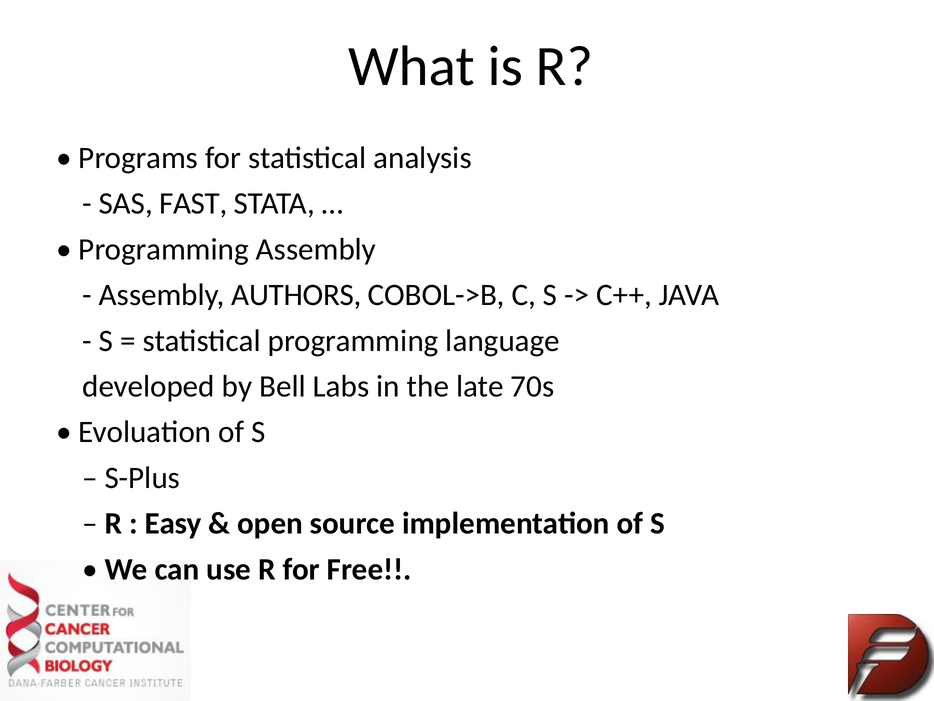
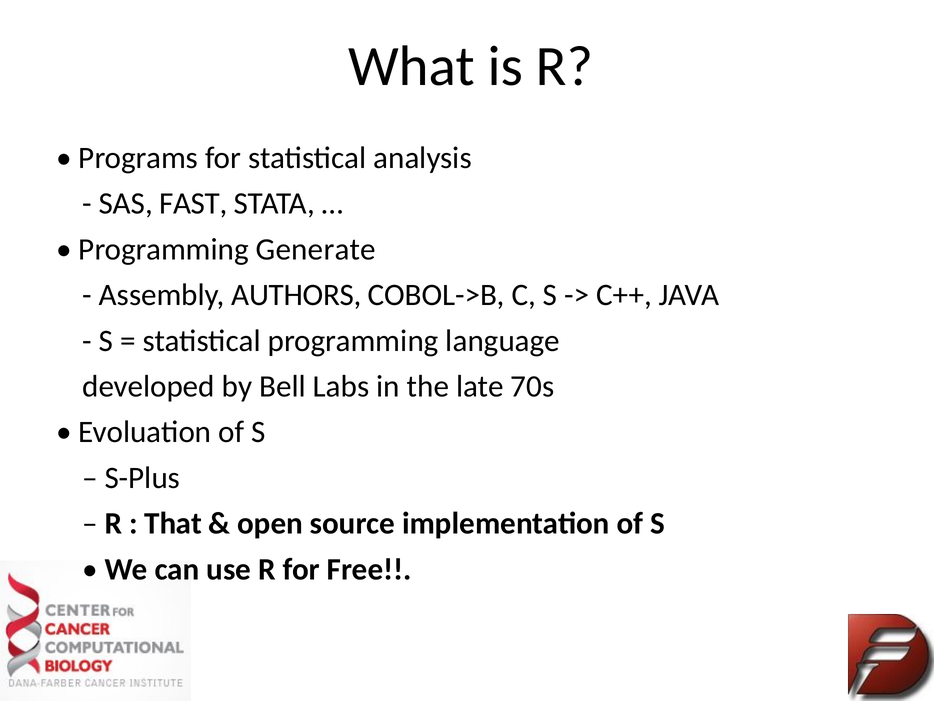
Programming Assembly: Assembly -> Generate
Easy: Easy -> That
